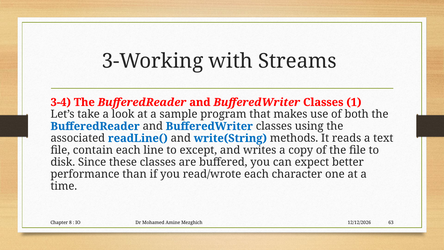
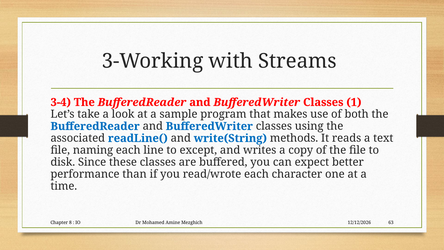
contain: contain -> naming
